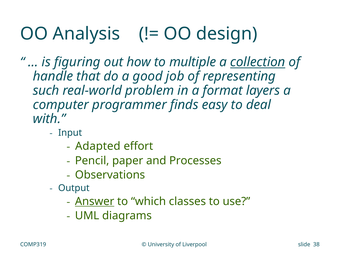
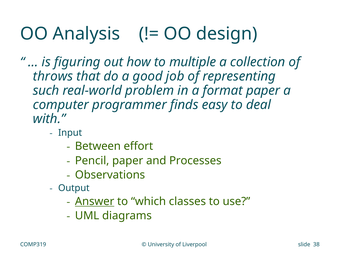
collection underline: present -> none
handle: handle -> throws
format layers: layers -> paper
Adapted: Adapted -> Between
